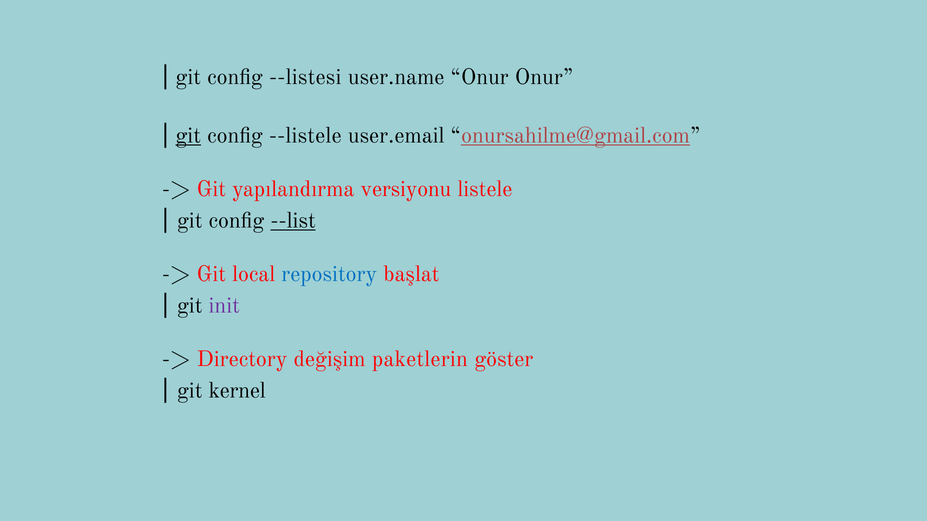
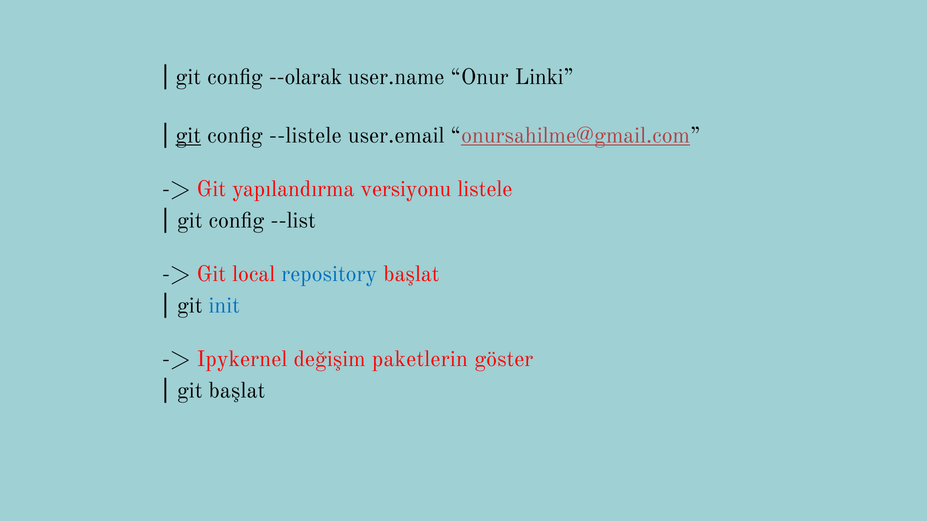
--listesi: --listesi -> --olarak
Onur Onur: Onur -> Linki
--list underline: present -> none
init colour: purple -> blue
Directory: Directory -> Ipykernel
git kernel: kernel -> başlat
